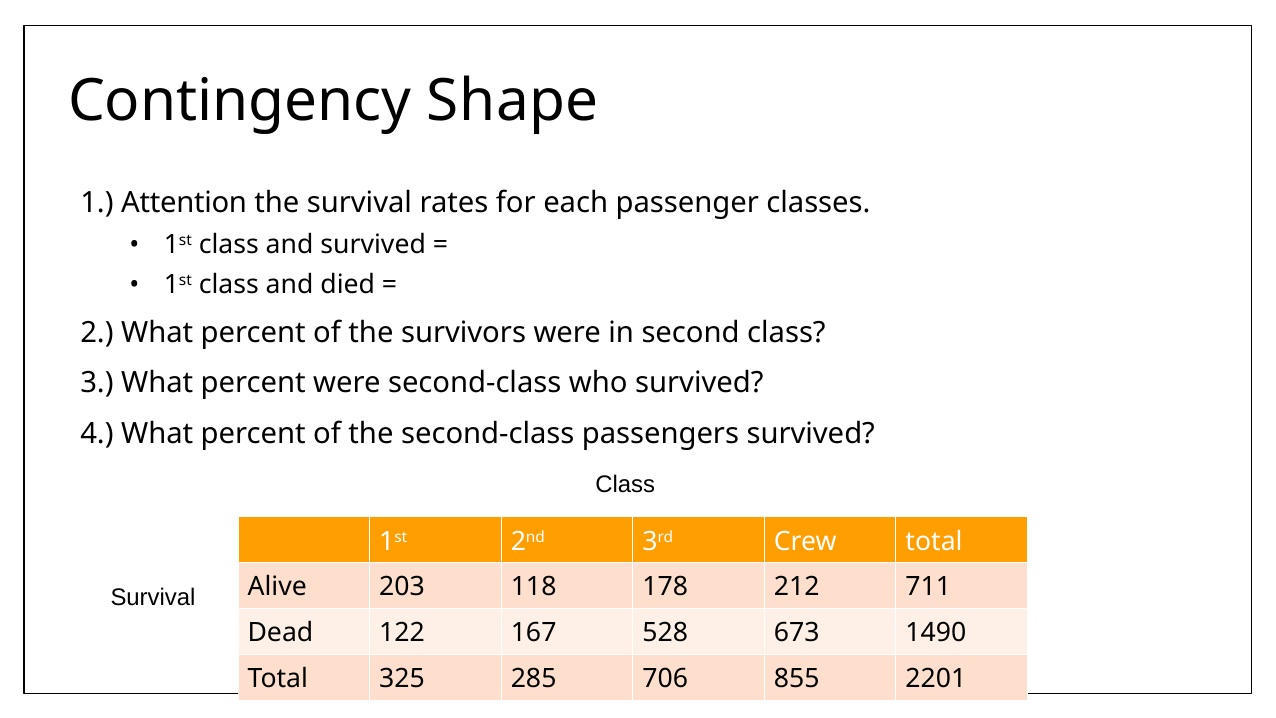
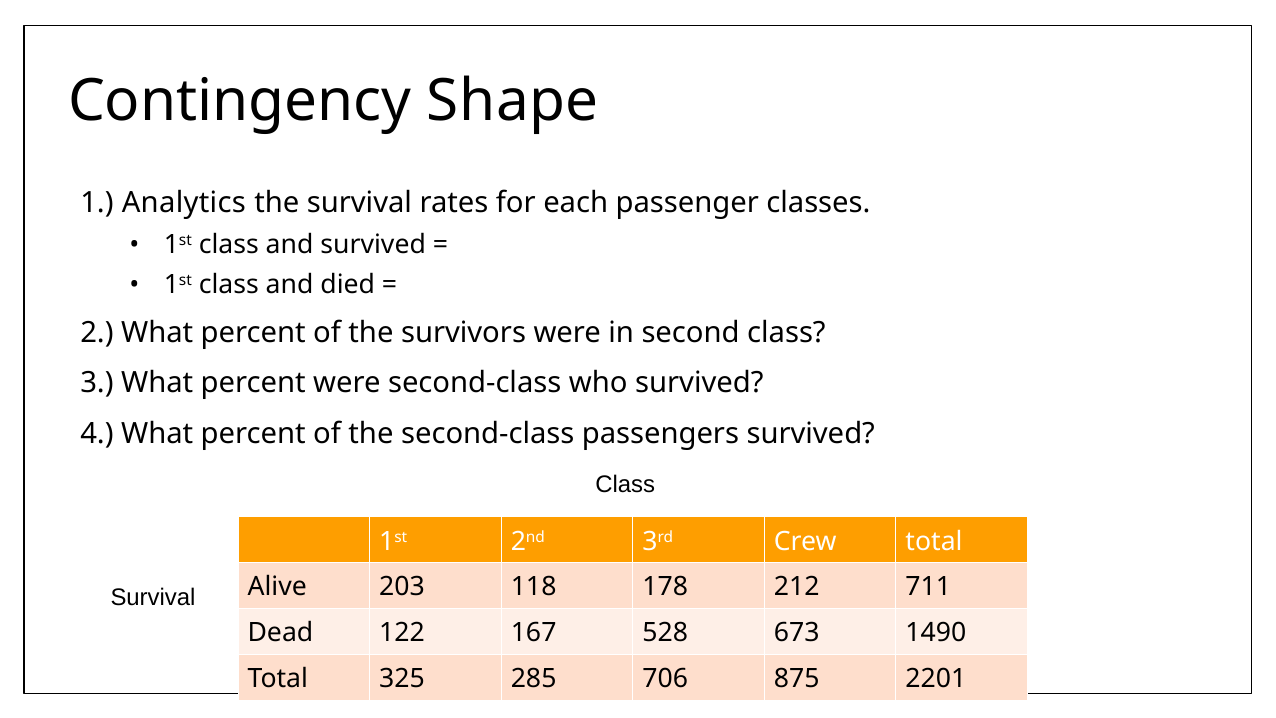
Attention: Attention -> Analytics
855: 855 -> 875
